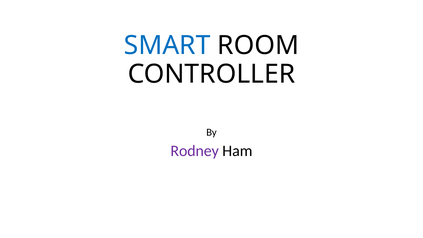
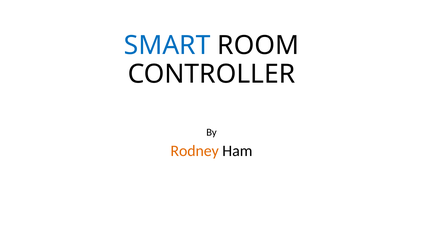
Rodney colour: purple -> orange
